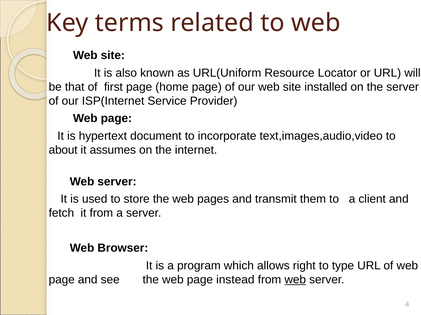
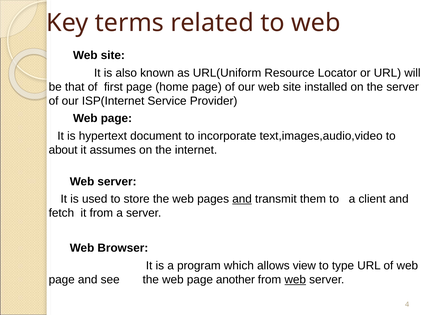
and at (242, 199) underline: none -> present
right: right -> view
instead: instead -> another
